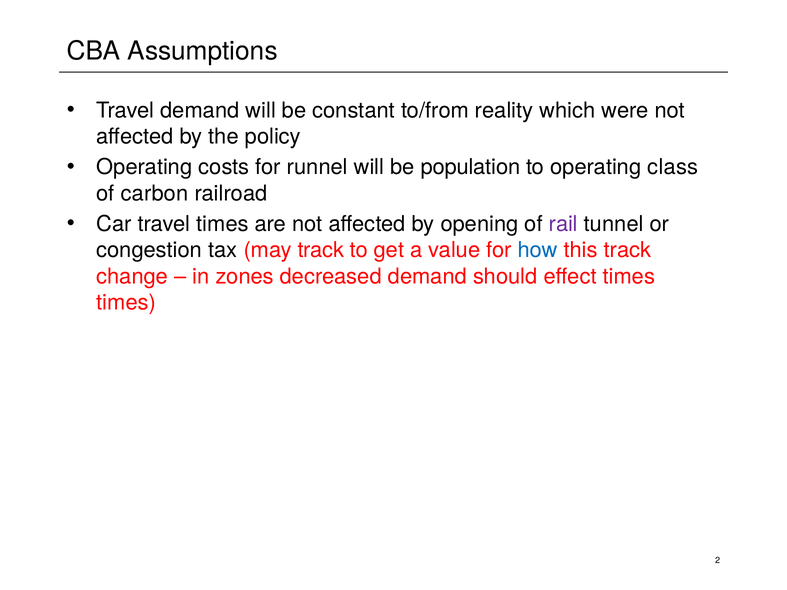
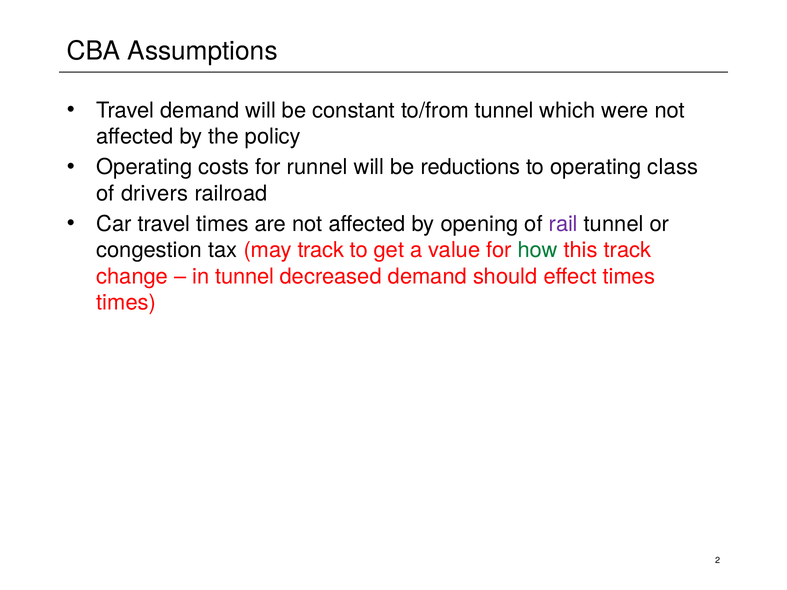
to/from reality: reality -> tunnel
population: population -> reductions
carbon: carbon -> drivers
how colour: blue -> green
in zones: zones -> tunnel
